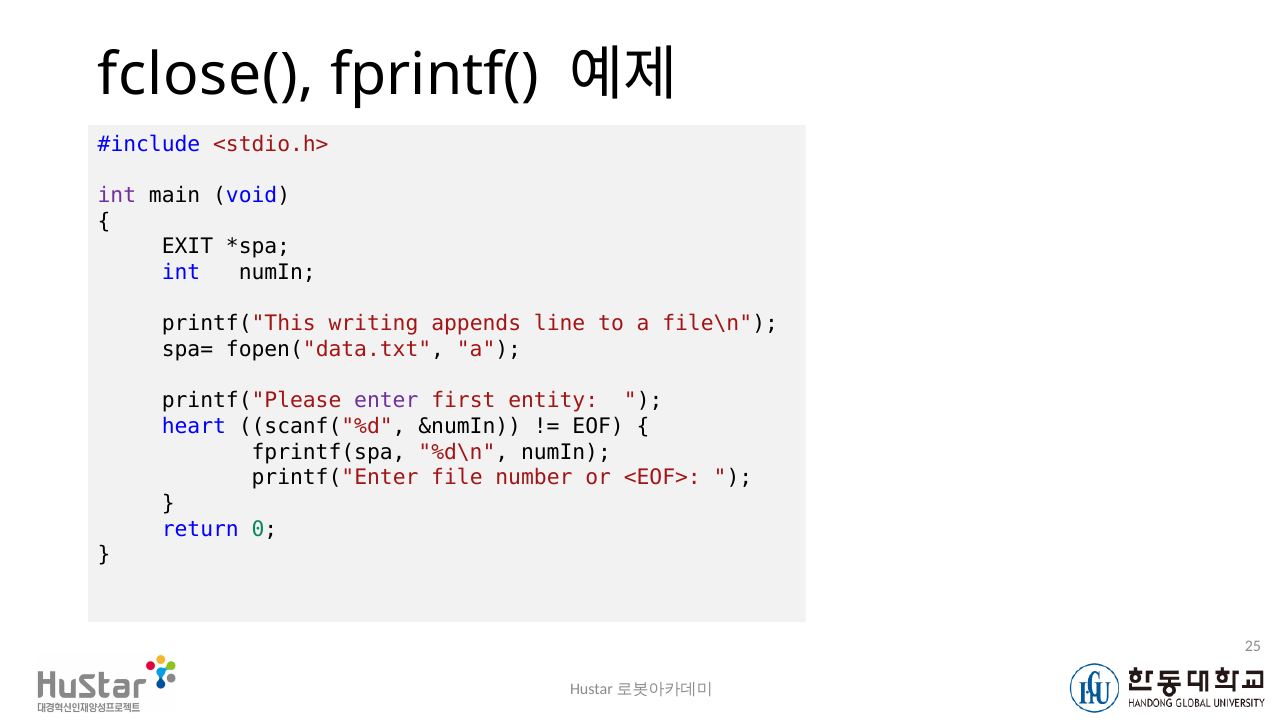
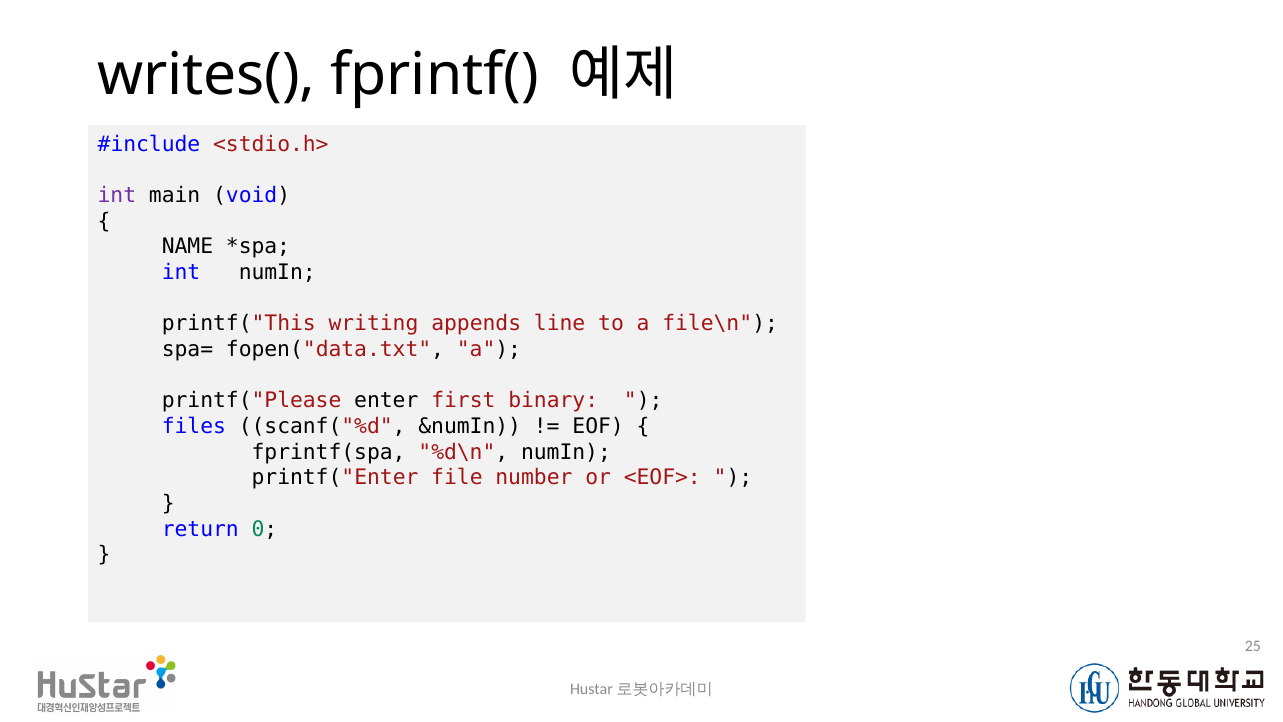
fclose(: fclose( -> writes(
EXIT: EXIT -> NAME
enter colour: purple -> black
entity: entity -> binary
heart: heart -> files
